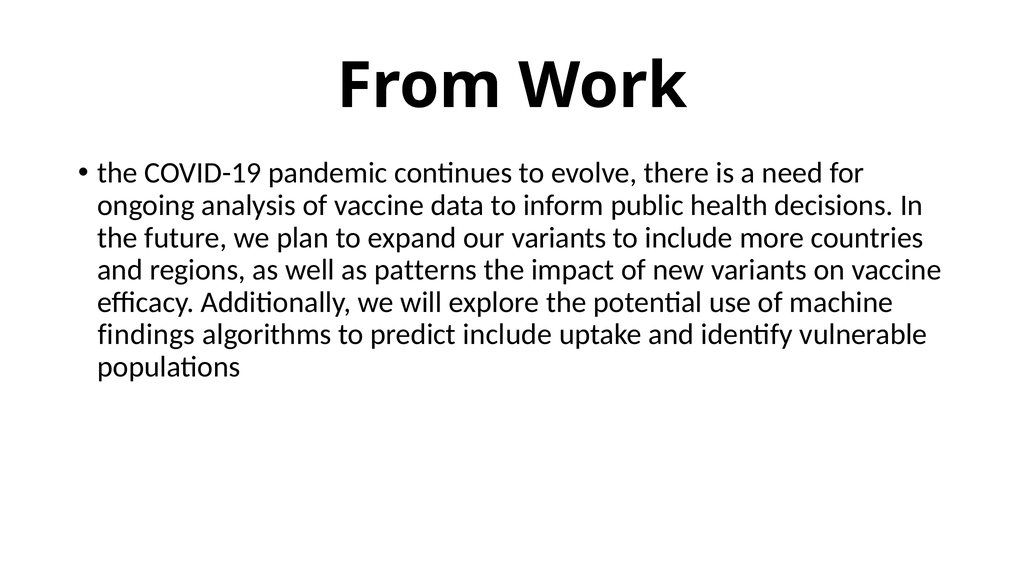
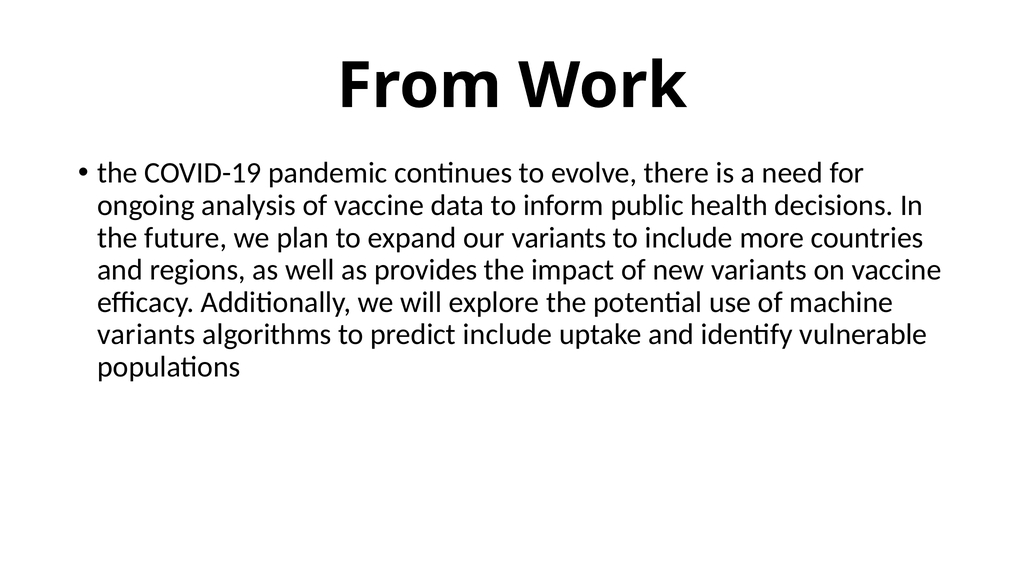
patterns: patterns -> provides
findings at (146, 334): findings -> variants
